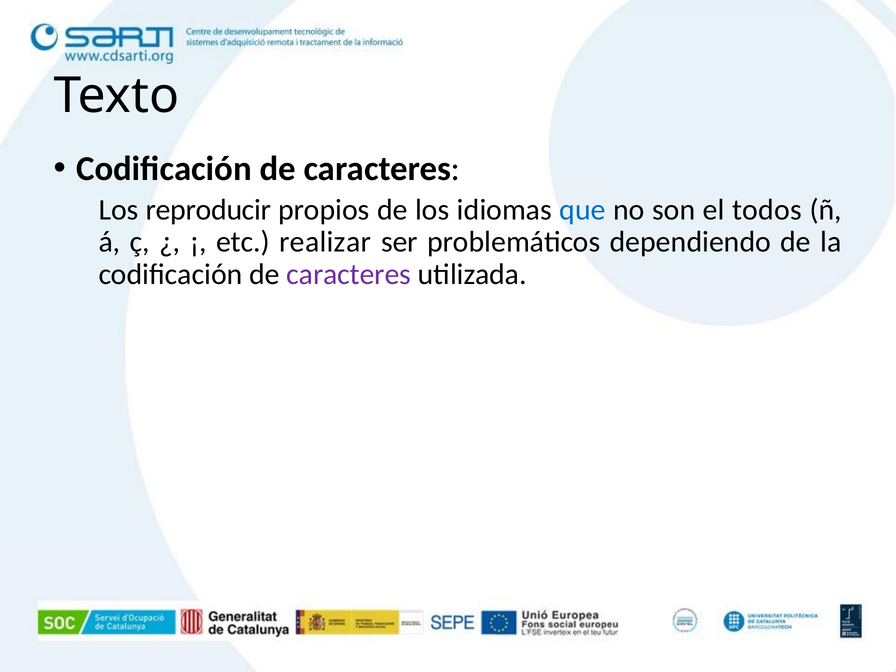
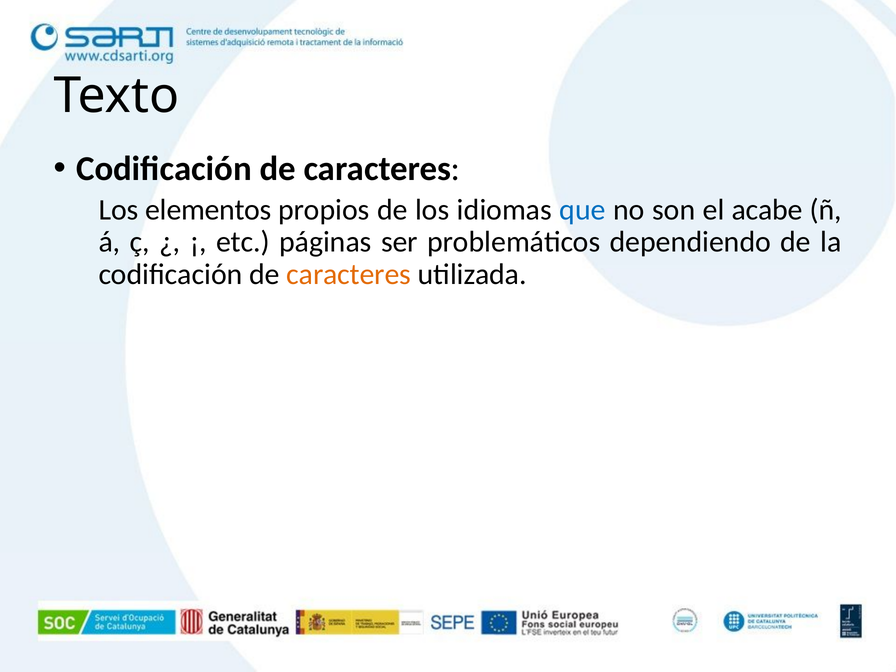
reproducir: reproducir -> elementos
todos: todos -> acabe
realizar: realizar -> páginas
caracteres at (349, 274) colour: purple -> orange
